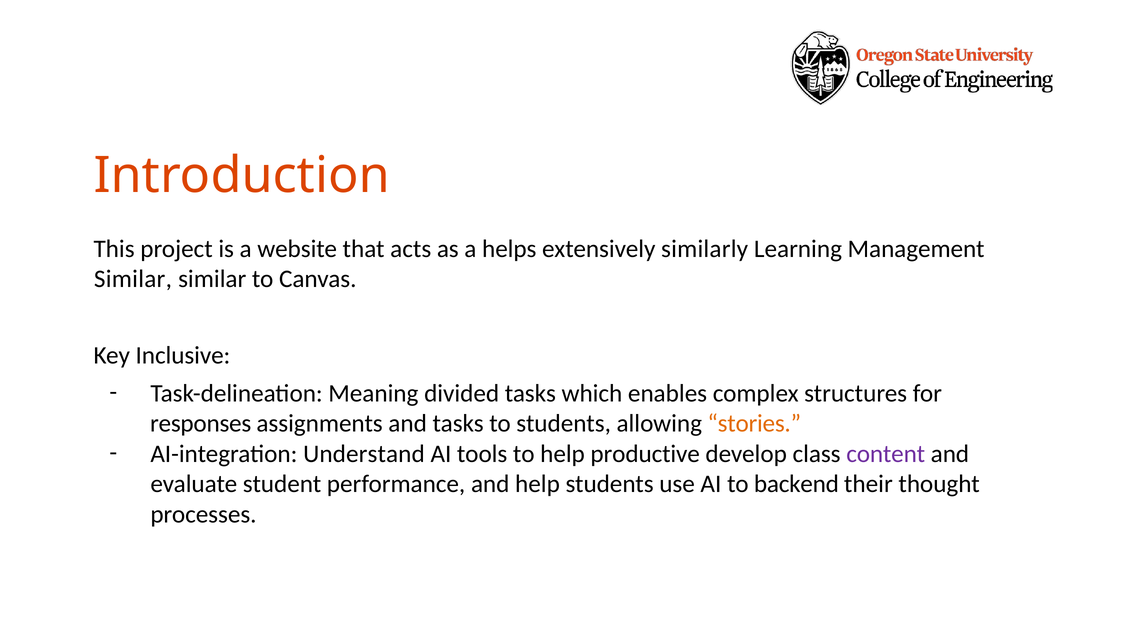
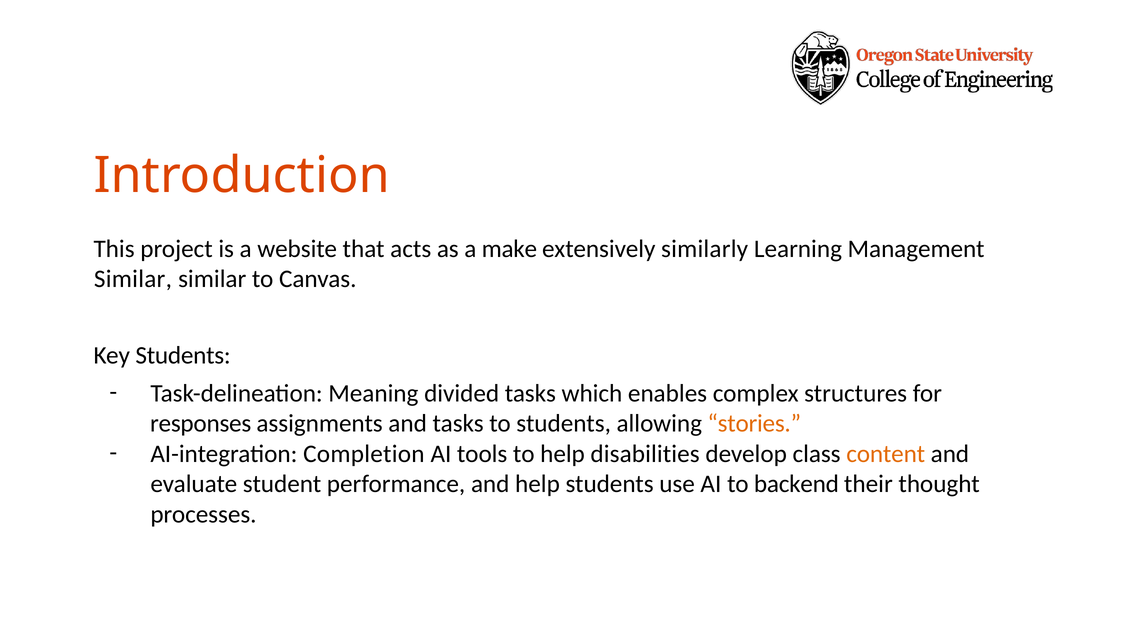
helps: helps -> make
Key Inclusive: Inclusive -> Students
Understand: Understand -> Completion
productive: productive -> disabilities
content colour: purple -> orange
